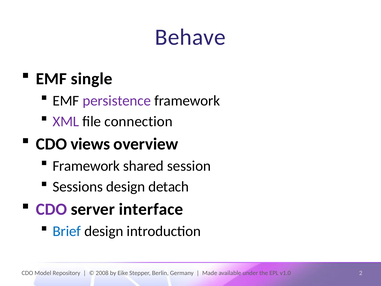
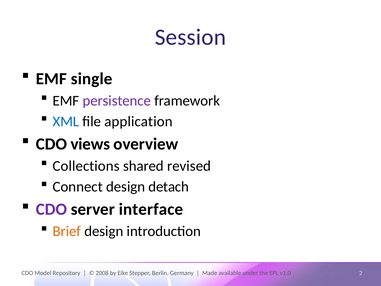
Behave: Behave -> Session
XML colour: purple -> blue
connection: connection -> application
Framework at (86, 166): Framework -> Collections
session: session -> revised
Sessions: Sessions -> Connect
Brief colour: blue -> orange
